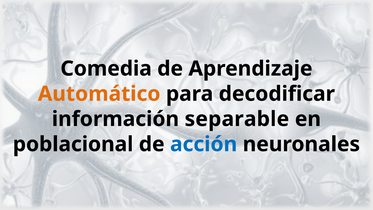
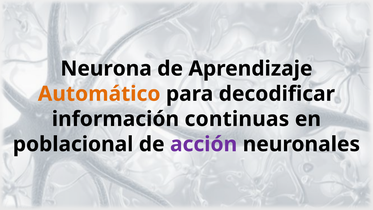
Comedia: Comedia -> Neurona
separable: separable -> continuas
acción colour: blue -> purple
